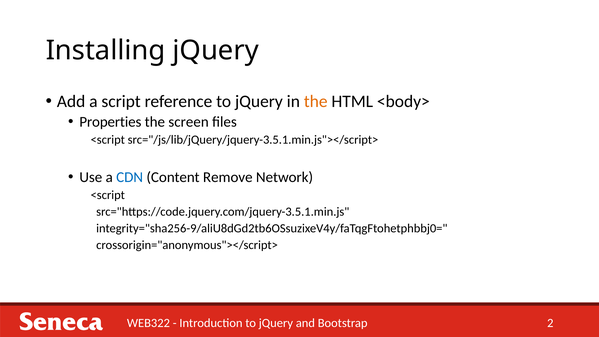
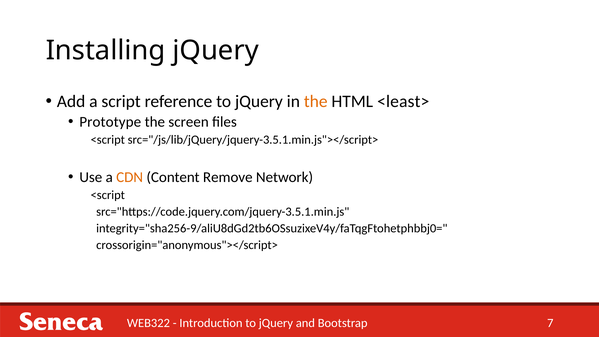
<body>: <body> -> <least>
Properties: Properties -> Prototype
CDN colour: blue -> orange
2: 2 -> 7
